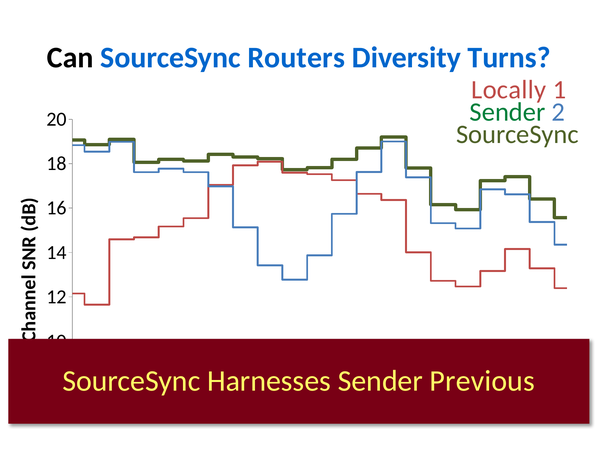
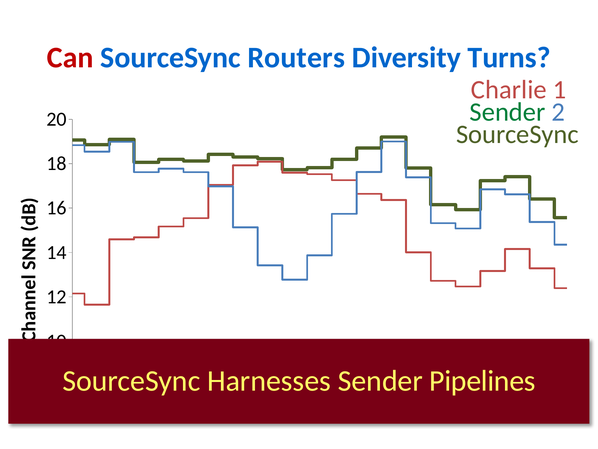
Can colour: black -> red
Locally: Locally -> Charlie
Previous: Previous -> Pipelines
